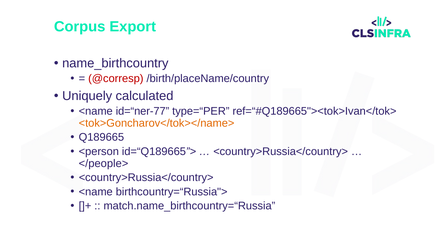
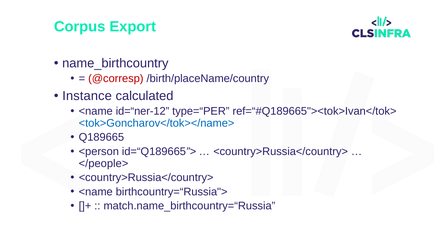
Uniquely: Uniquely -> Instance
id=“ner-77: id=“ner-77 -> id=“ner-12
<tok>Goncharov</tok></name> colour: orange -> blue
